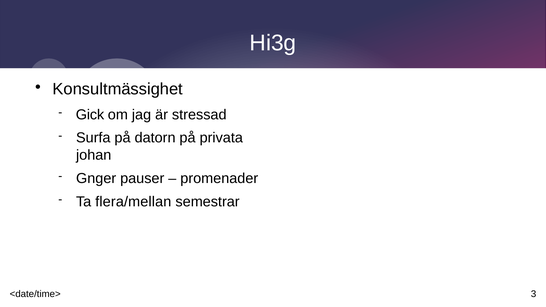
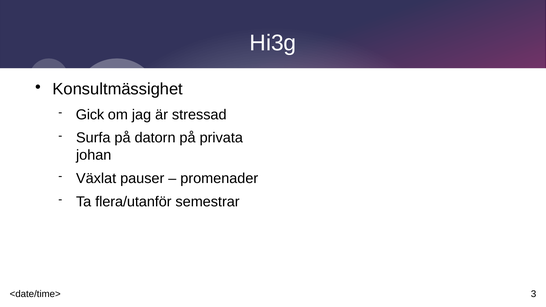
Gnger: Gnger -> Växlat
flera/mellan: flera/mellan -> flera/utanför
